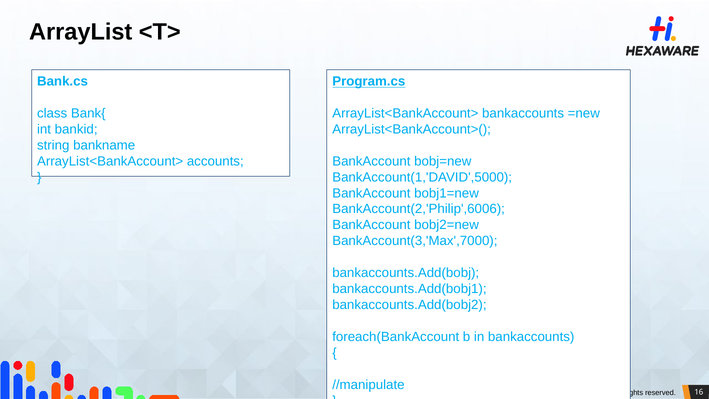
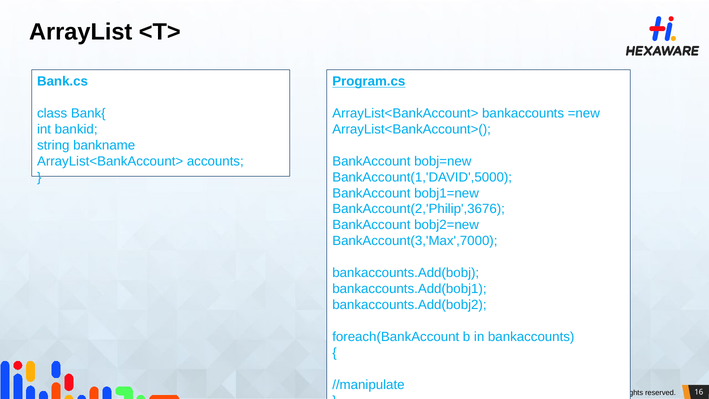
BankAccount(2,'Philip',6006: BankAccount(2,'Philip',6006 -> BankAccount(2,'Philip',3676
